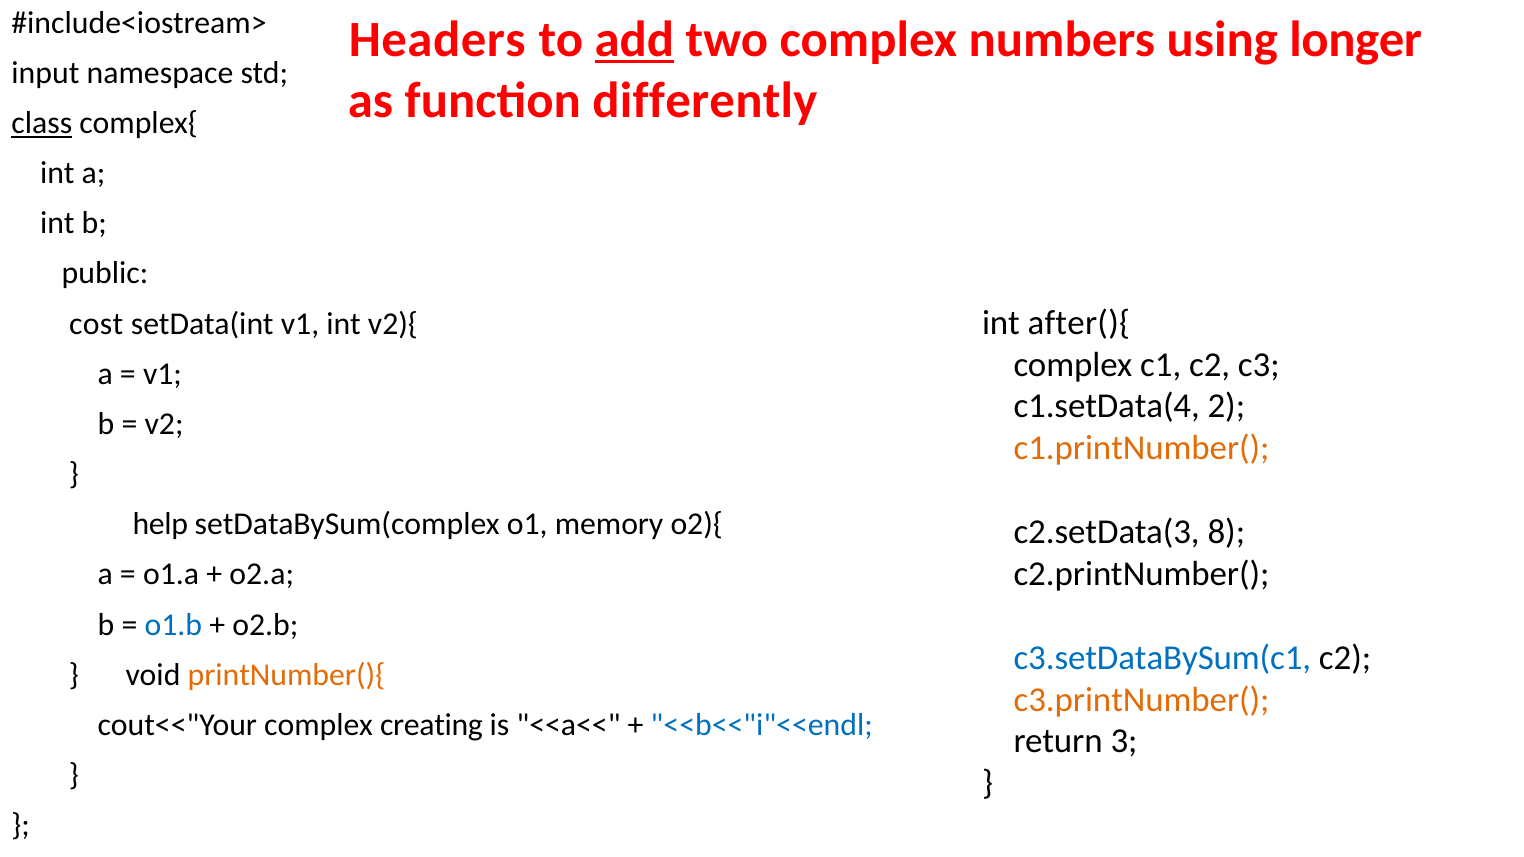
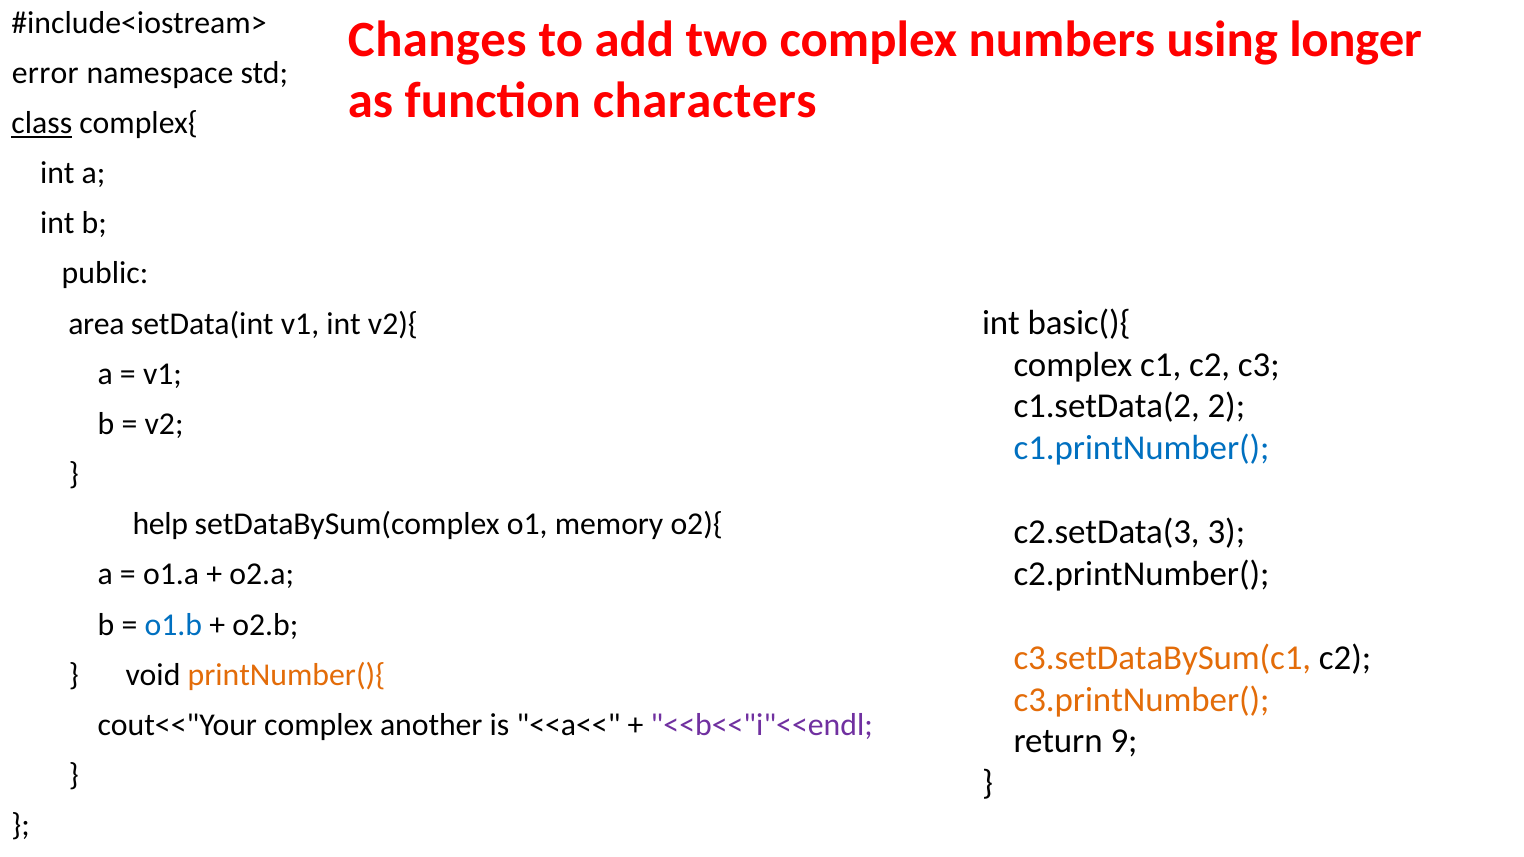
Headers: Headers -> Changes
add underline: present -> none
input: input -> error
differently: differently -> characters
after(){: after(){ -> basic(){
cost: cost -> area
c1.setData(4: c1.setData(4 -> c1.setData(2
c1.printNumber( colour: orange -> blue
8: 8 -> 3
c3.setDataBySum(c1 colour: blue -> orange
creating: creating -> another
<<b<<"i"<<endl colour: blue -> purple
3: 3 -> 9
